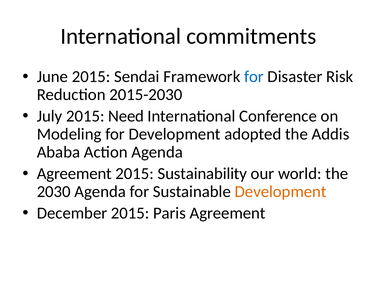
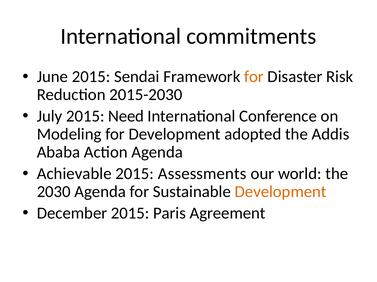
for at (254, 77) colour: blue -> orange
Agreement at (74, 174): Agreement -> Achievable
Sustainability: Sustainability -> Assessments
